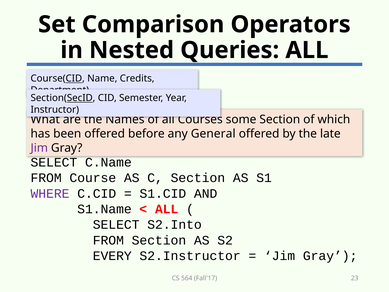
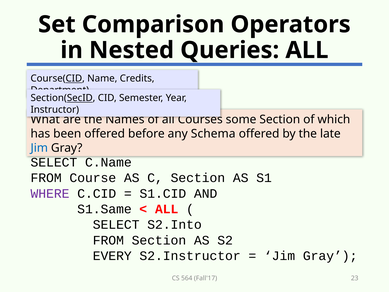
General: General -> Schema
Jim at (39, 148) colour: purple -> blue
S1.Name: S1.Name -> S1.Same
